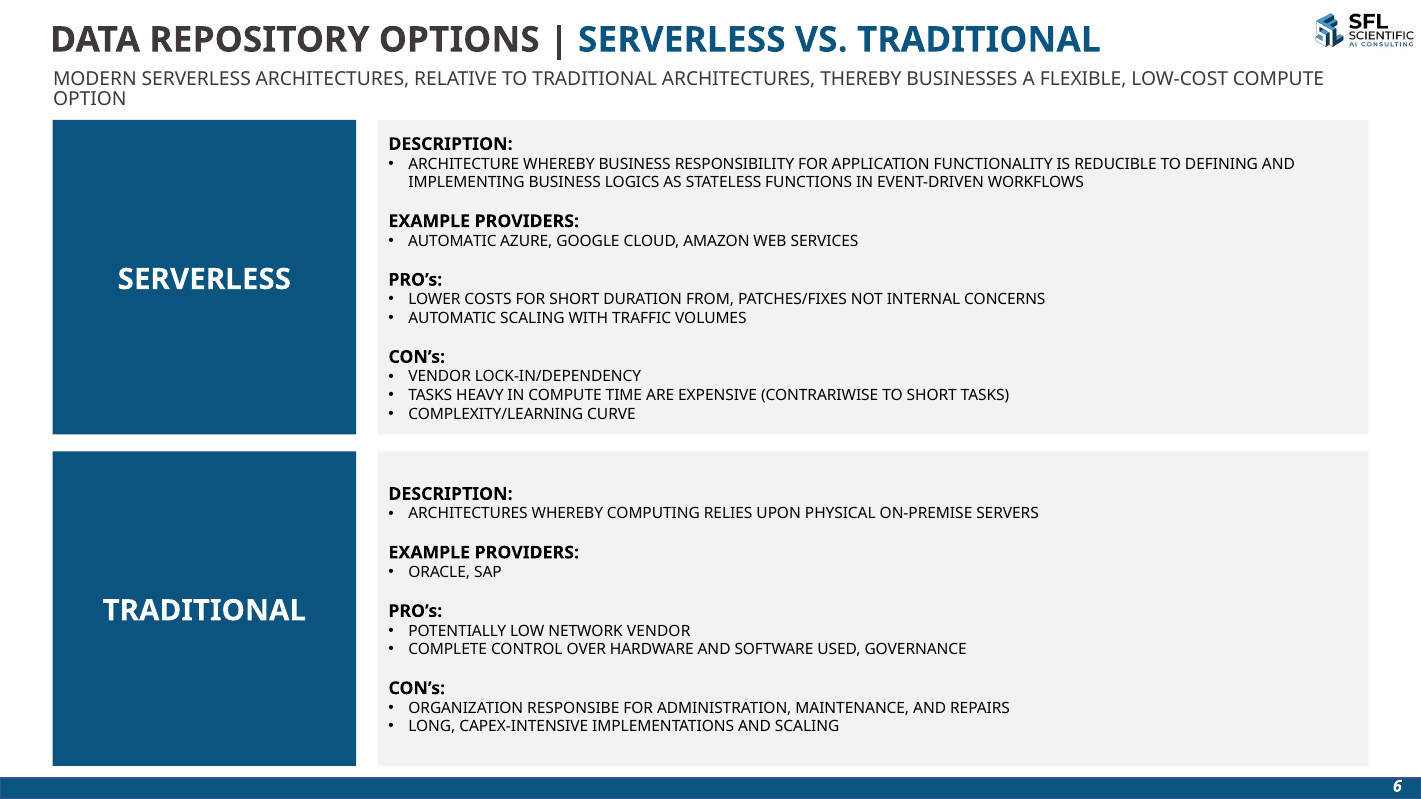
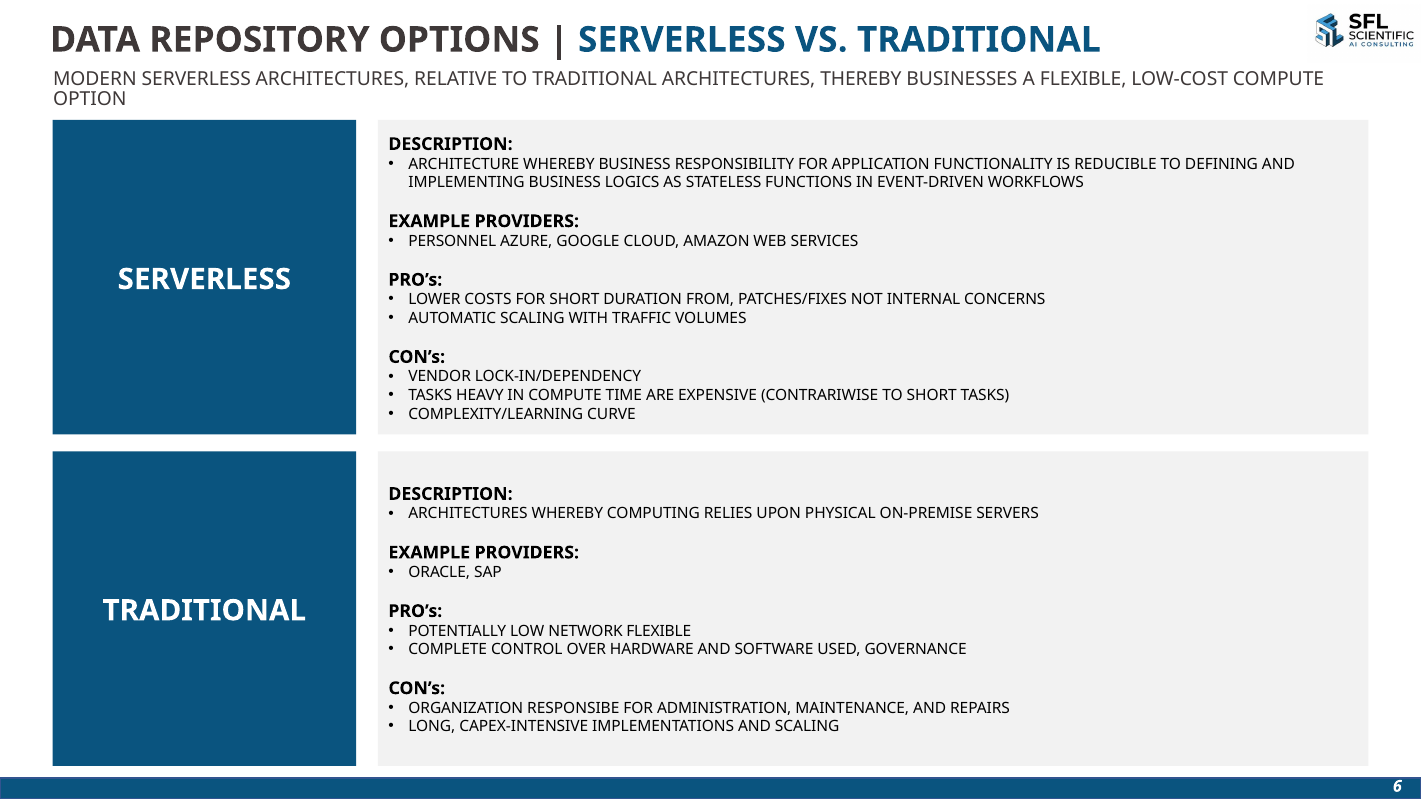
AUTOMATIC at (452, 241): AUTOMATIC -> PERSONNEL
NETWORK VENDOR: VENDOR -> FLEXIBLE
